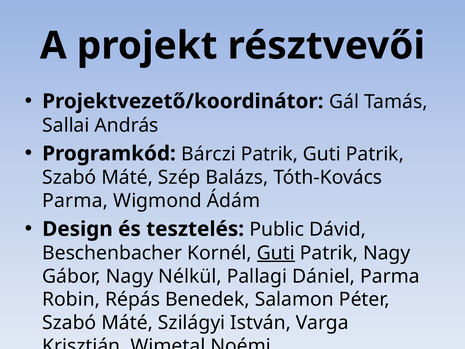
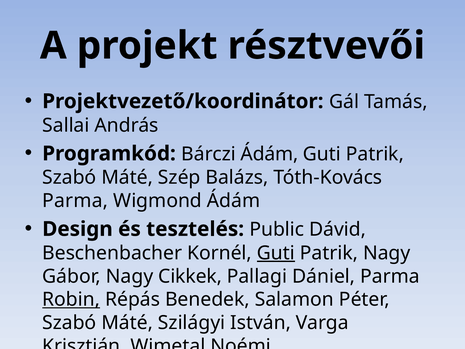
Bárczi Patrik: Patrik -> Ádám
Nélkül: Nélkül -> Cikkek
Robin underline: none -> present
